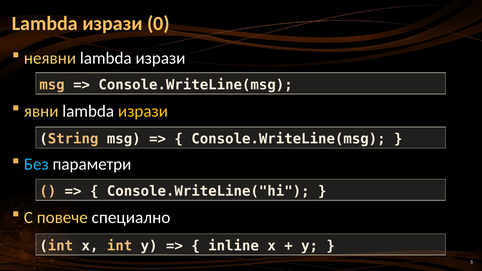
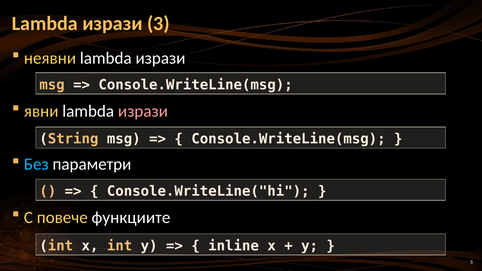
0: 0 -> 3
изрази at (143, 111) colour: yellow -> pink
специално: специално -> функциите
